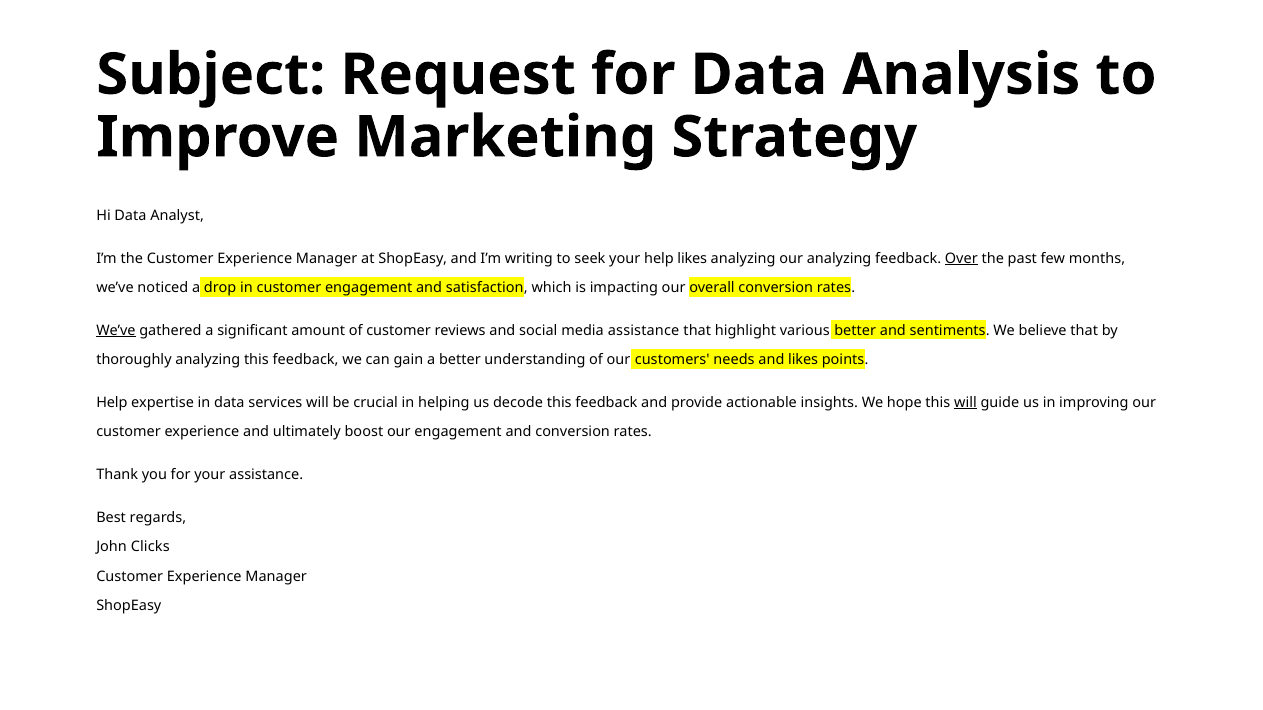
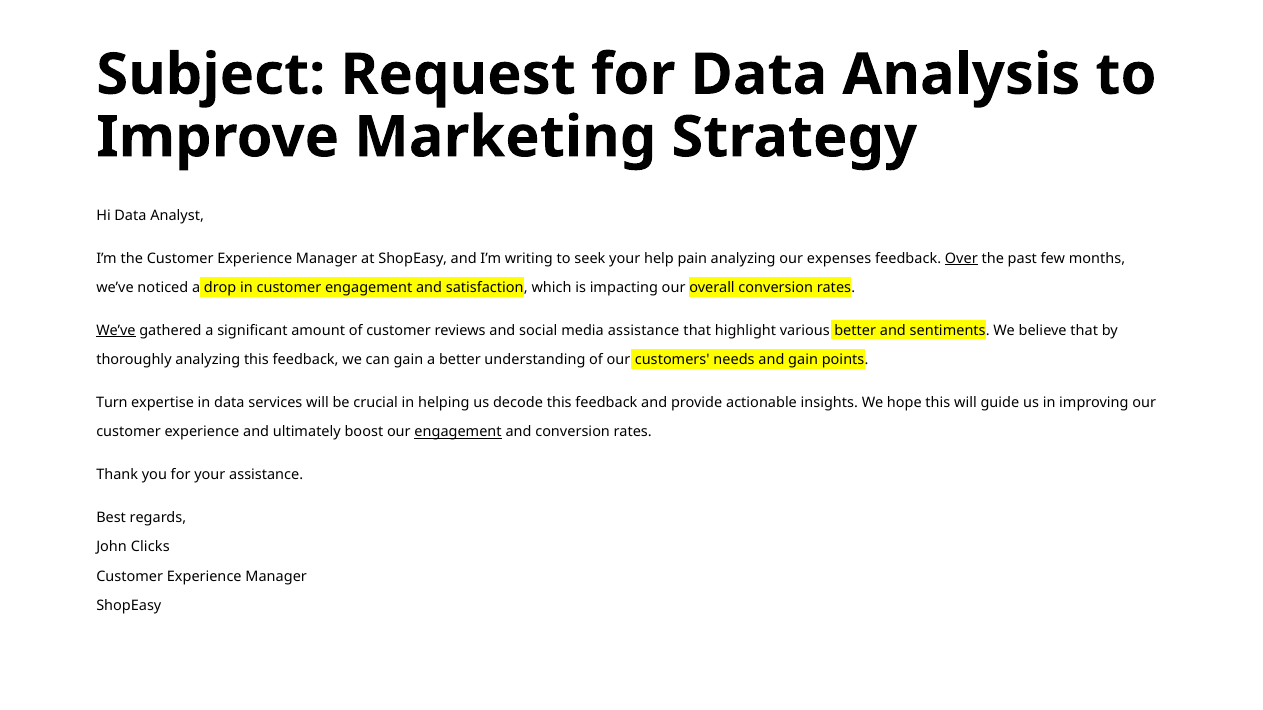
help likes: likes -> pain
our analyzing: analyzing -> expenses
and likes: likes -> gain
Help at (112, 403): Help -> Turn
will at (966, 403) underline: present -> none
engagement at (458, 432) underline: none -> present
